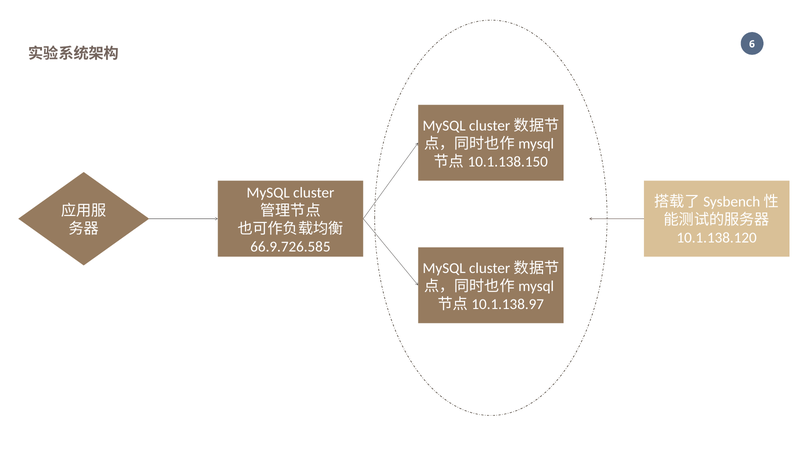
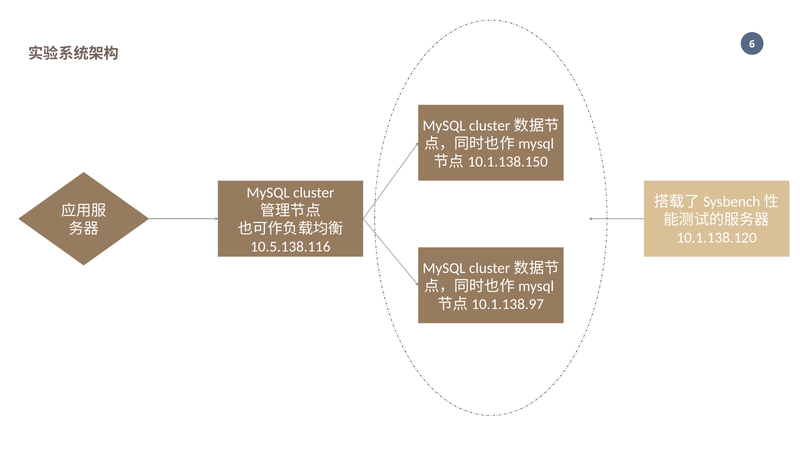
66.9.726.585: 66.9.726.585 -> 10.5.138.116
